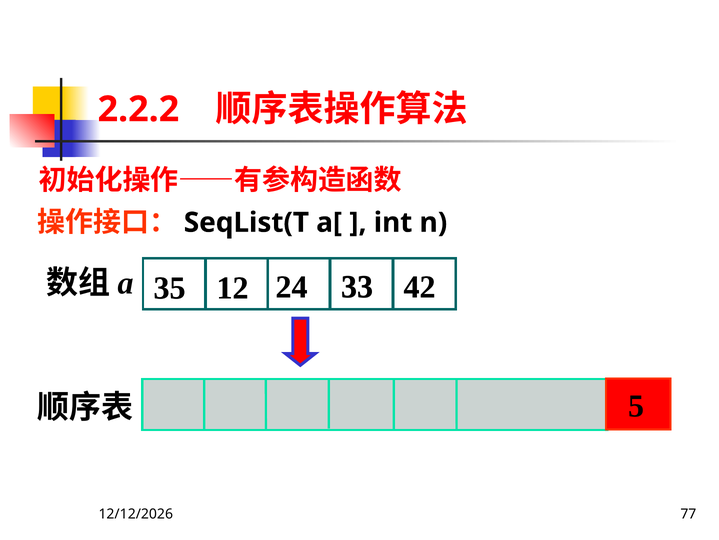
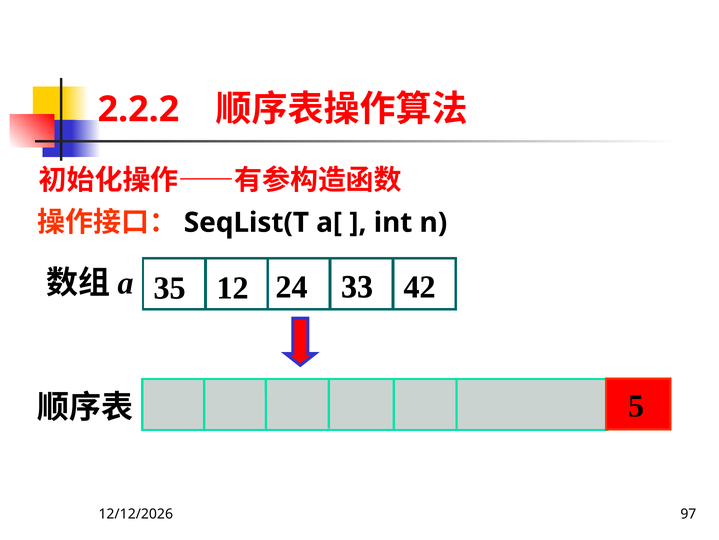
77: 77 -> 97
